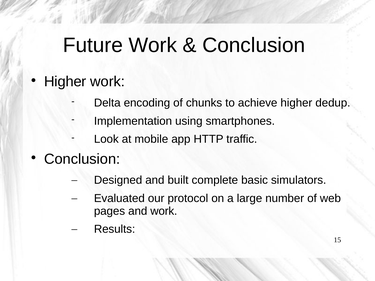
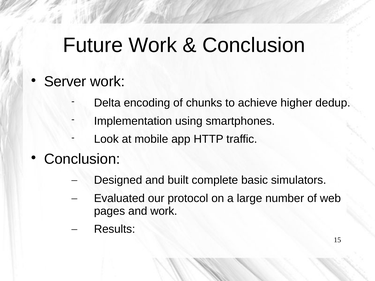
Higher at (65, 82): Higher -> Server
